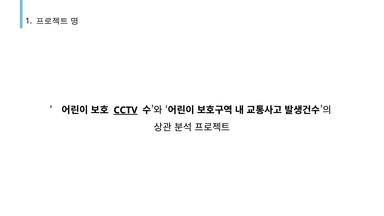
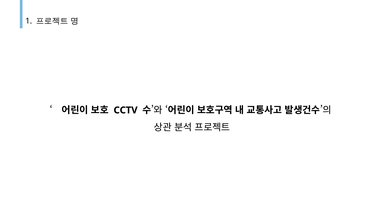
CCTV underline: present -> none
